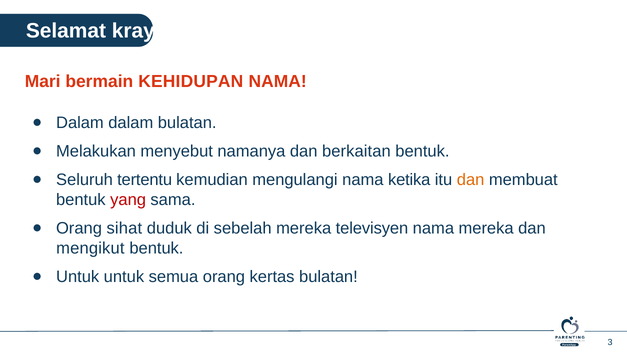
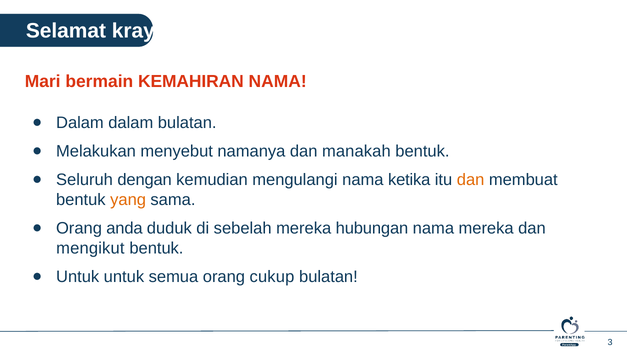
KEHIDUPAN: KEHIDUPAN -> KEMAHIRAN
berkaitan: berkaitan -> manakah
tertentu: tertentu -> dengan
yang colour: red -> orange
sihat: sihat -> anda
televisyen: televisyen -> hubungan
kertas: kertas -> cukup
